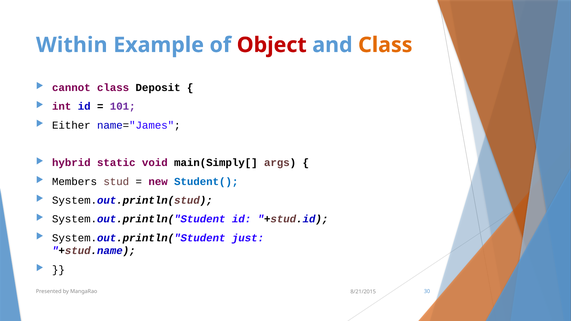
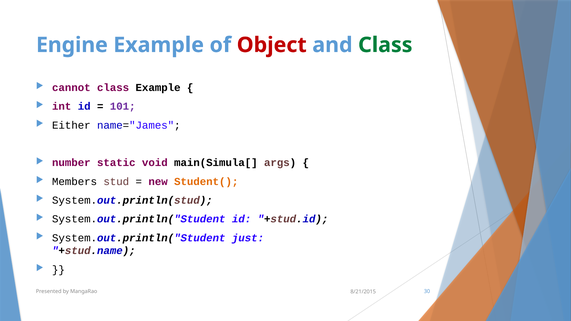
Within: Within -> Engine
Class at (385, 45) colour: orange -> green
class Deposit: Deposit -> Example
hybrid: hybrid -> number
main(Simply[: main(Simply[ -> main(Simula[
Student( colour: blue -> orange
